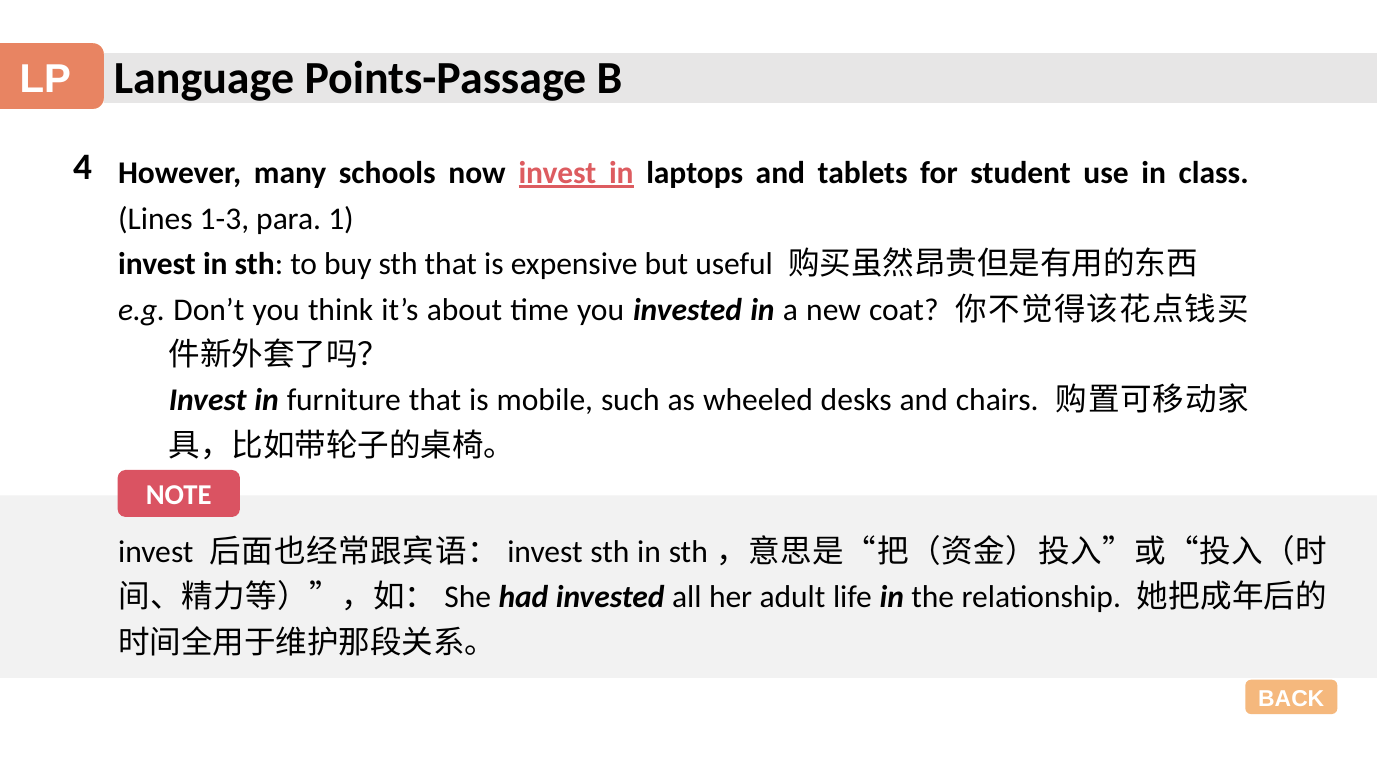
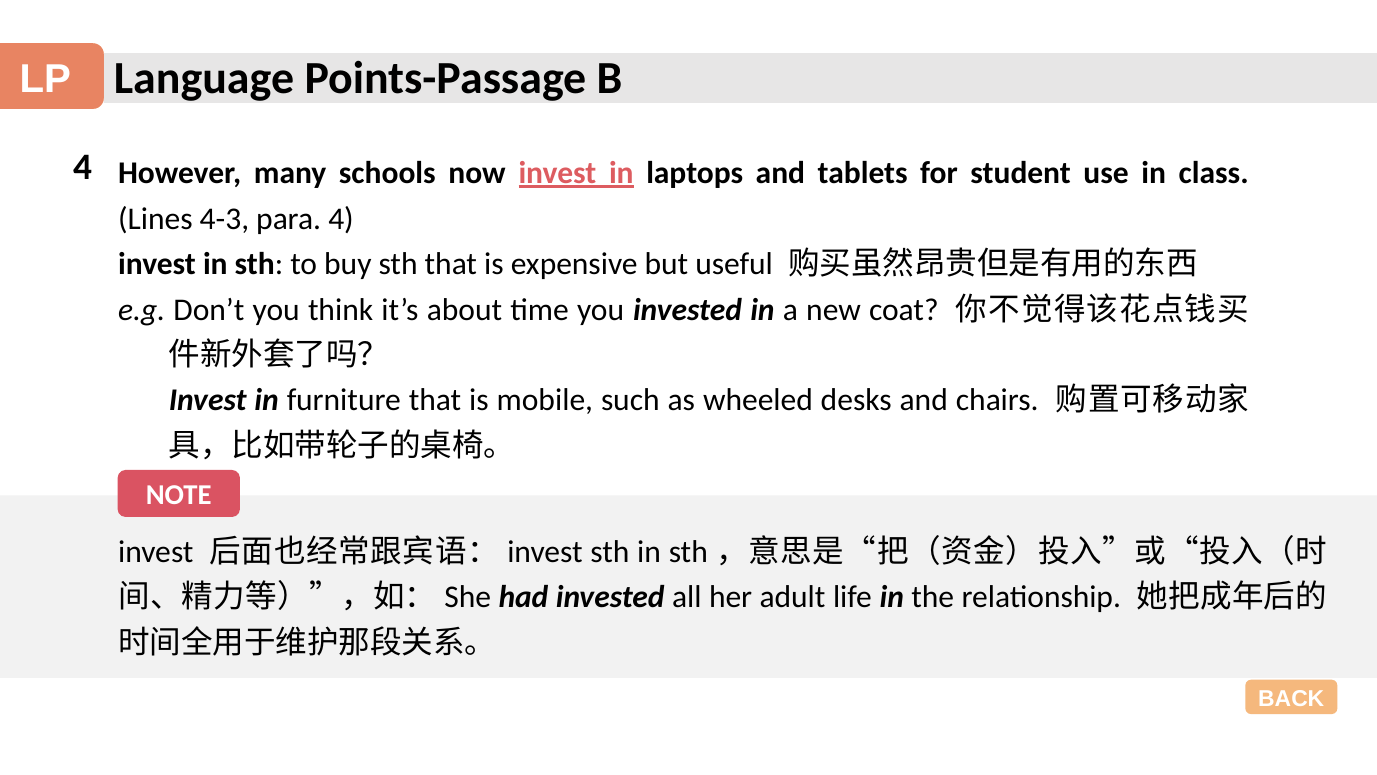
1-3: 1-3 -> 4-3
para 1: 1 -> 4
